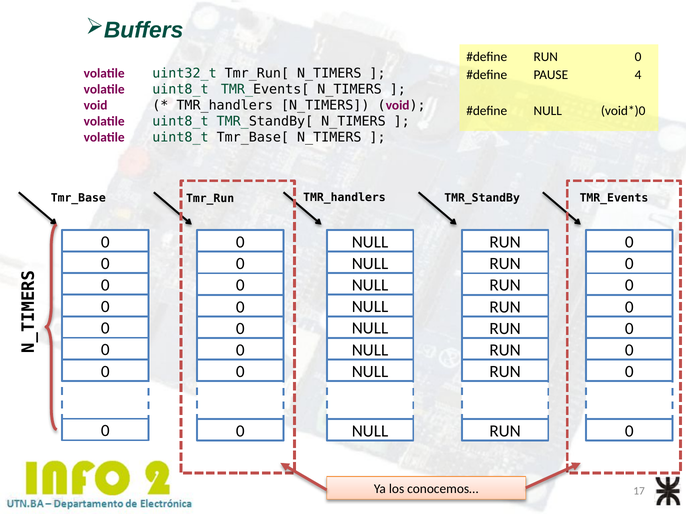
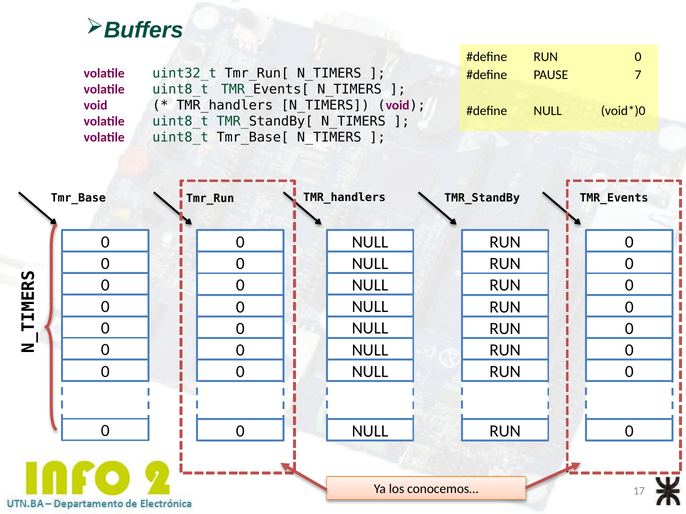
4: 4 -> 7
